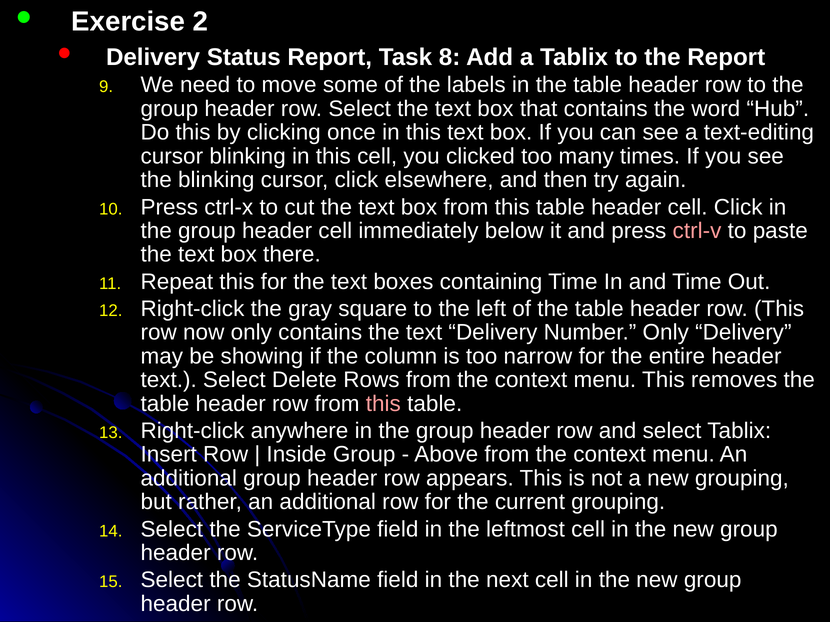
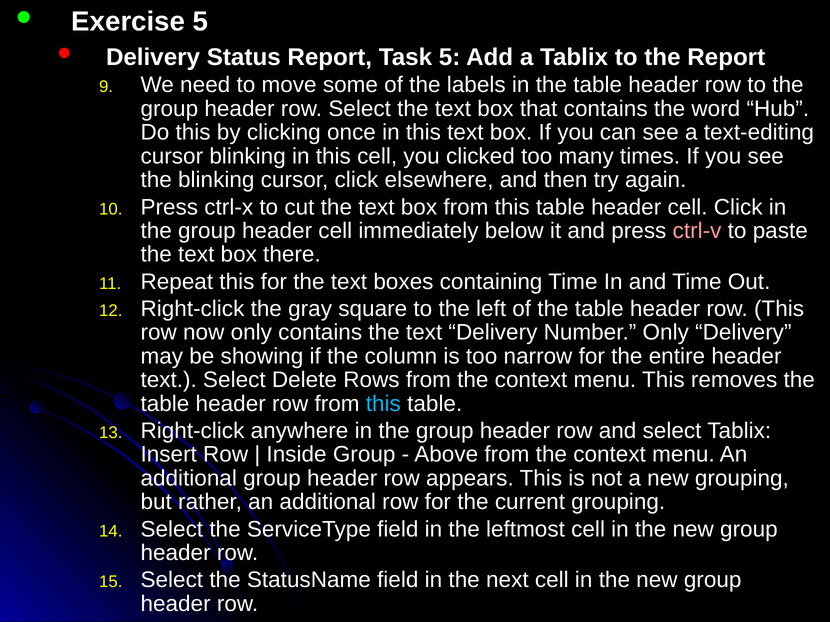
Exercise 2: 2 -> 5
Task 8: 8 -> 5
this at (383, 404) colour: pink -> light blue
